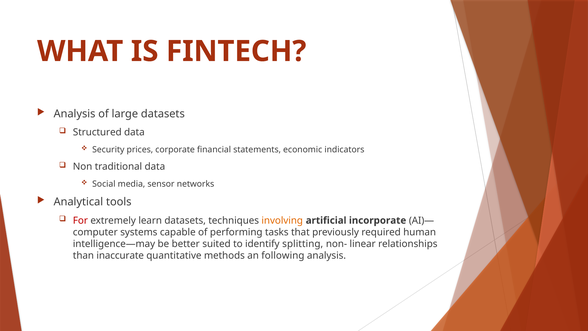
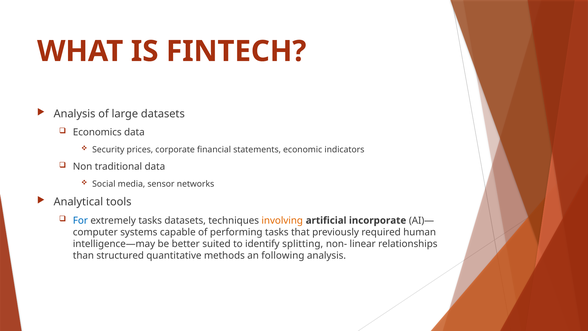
Structured: Structured -> Economics
For colour: red -> blue
extremely learn: learn -> tasks
inaccurate: inaccurate -> structured
